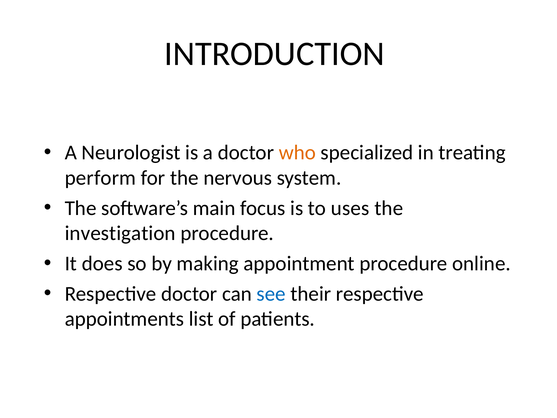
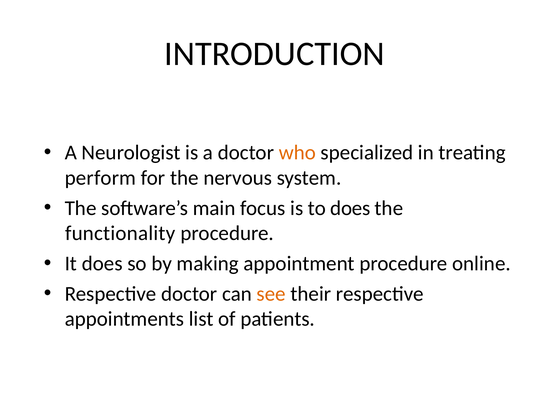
to uses: uses -> does
investigation: investigation -> functionality
see colour: blue -> orange
